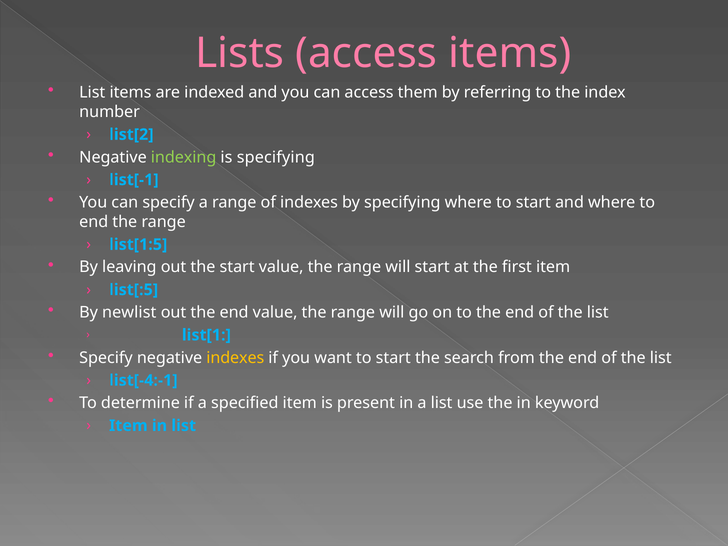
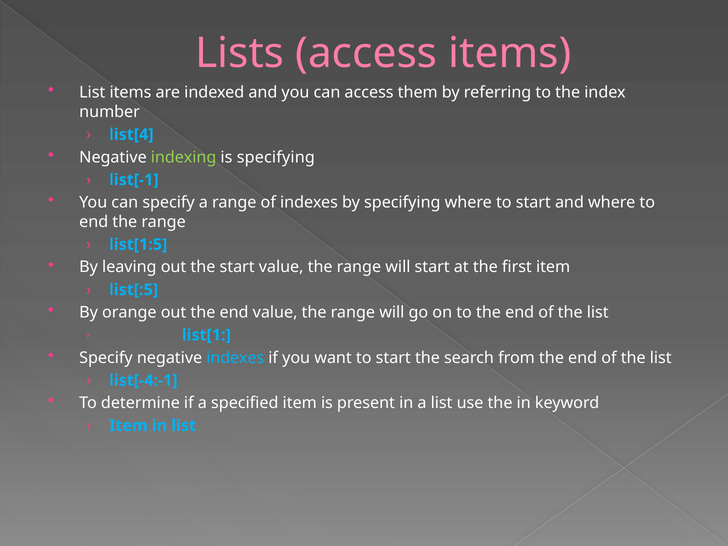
list[2: list[2 -> list[4
newlist: newlist -> orange
indexes at (235, 358) colour: yellow -> light blue
